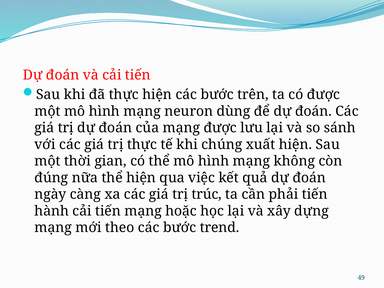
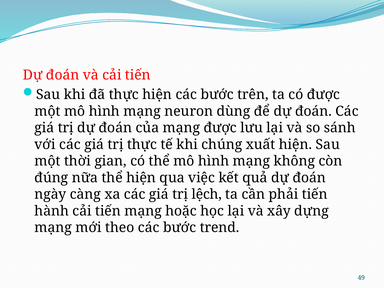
trúc: trúc -> lệch
